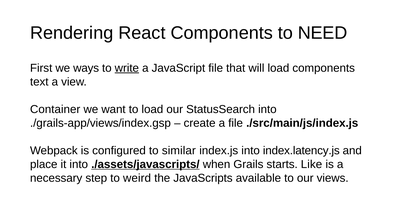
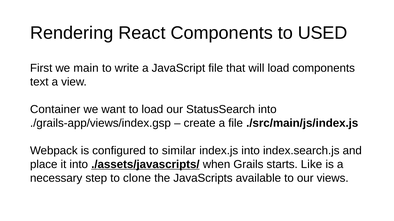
NEED: NEED -> USED
ways: ways -> main
write underline: present -> none
index.latency.js: index.latency.js -> index.search.js
weird: weird -> clone
